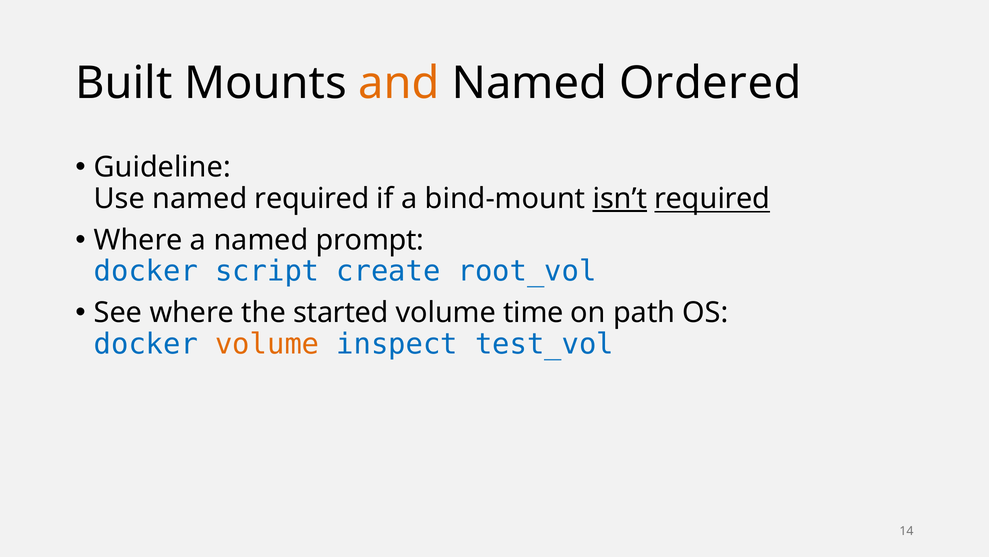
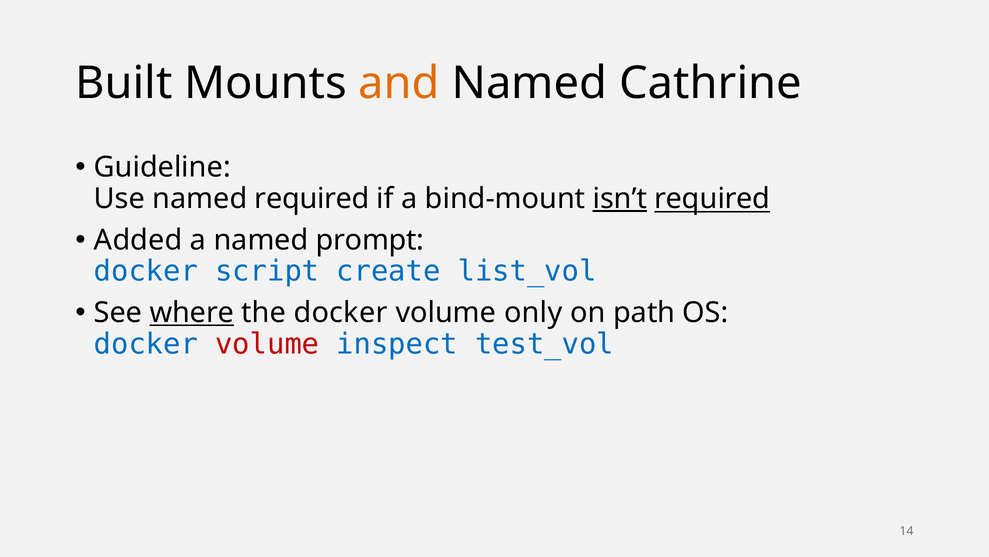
Ordered: Ordered -> Cathrine
Where at (138, 240): Where -> Added
root_vol: root_vol -> list_vol
where at (192, 312) underline: none -> present
the started: started -> docker
time: time -> only
volume at (267, 344) colour: orange -> red
